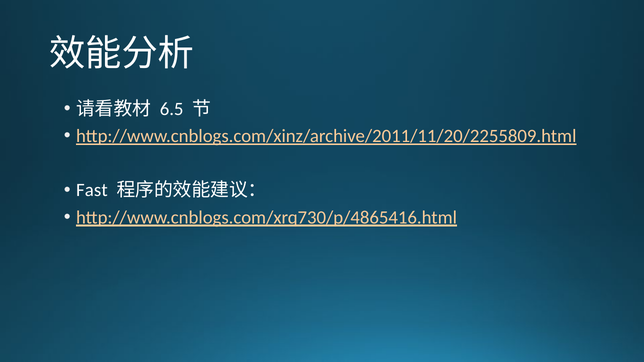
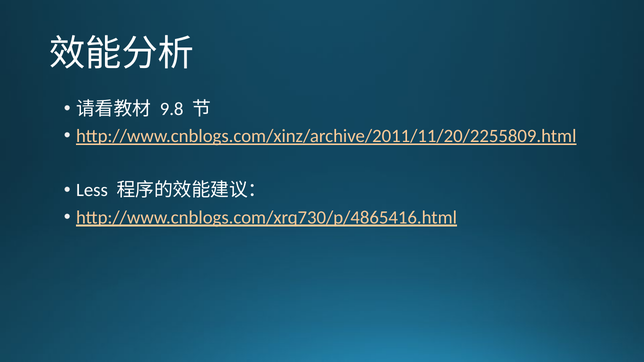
6.5: 6.5 -> 9.8
Fast: Fast -> Less
